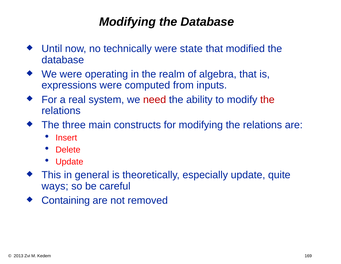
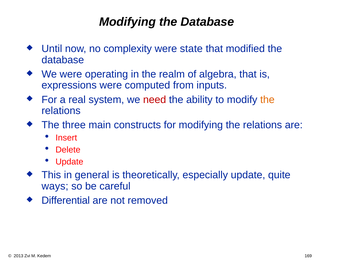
technically: technically -> complexity
the at (267, 99) colour: red -> orange
Containing: Containing -> Differential
